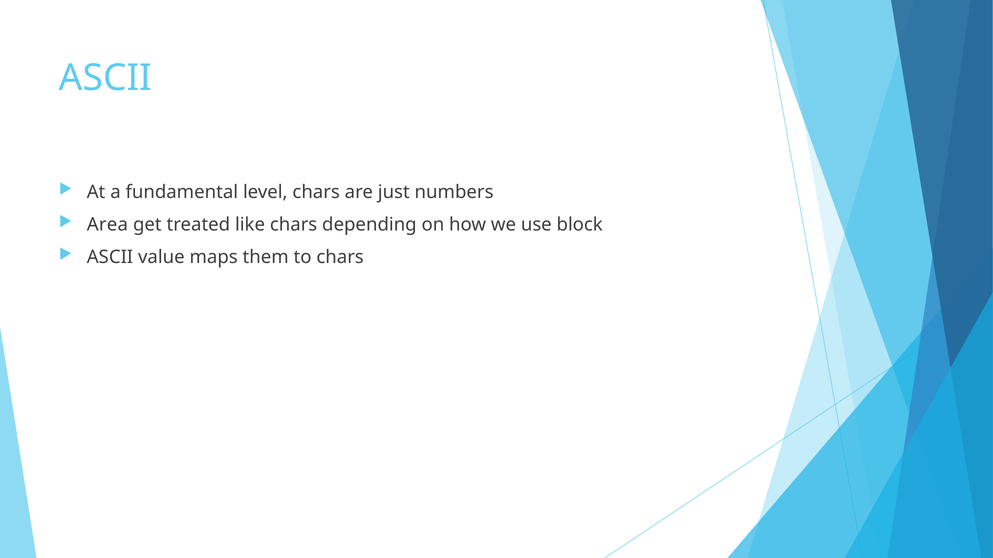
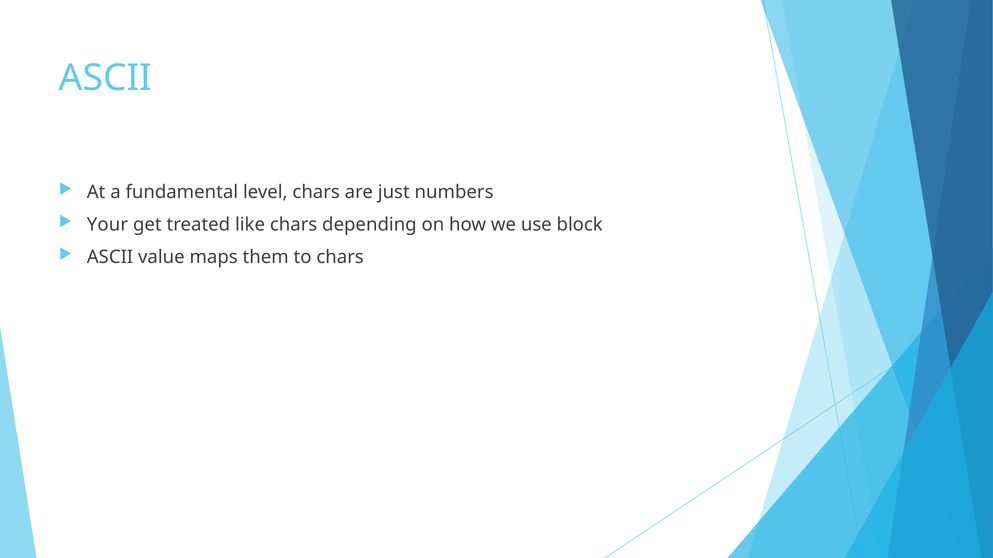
Area: Area -> Your
